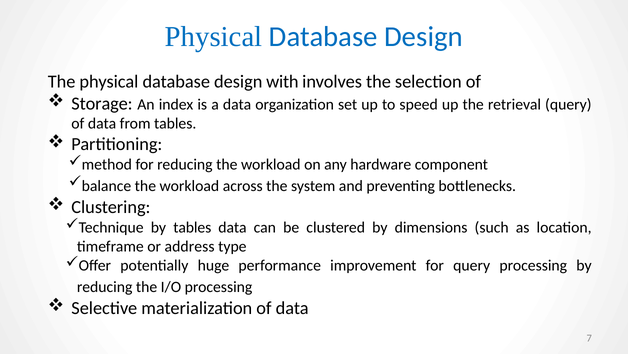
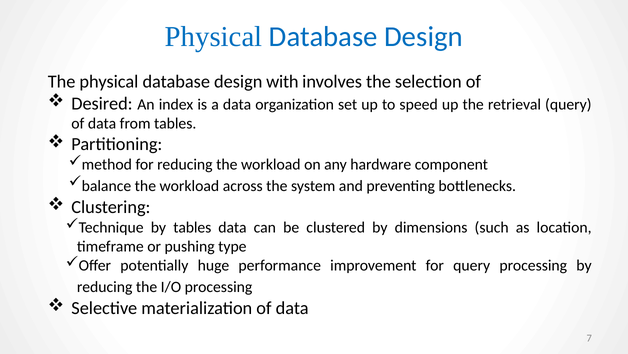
Storage: Storage -> Desired
address: address -> pushing
